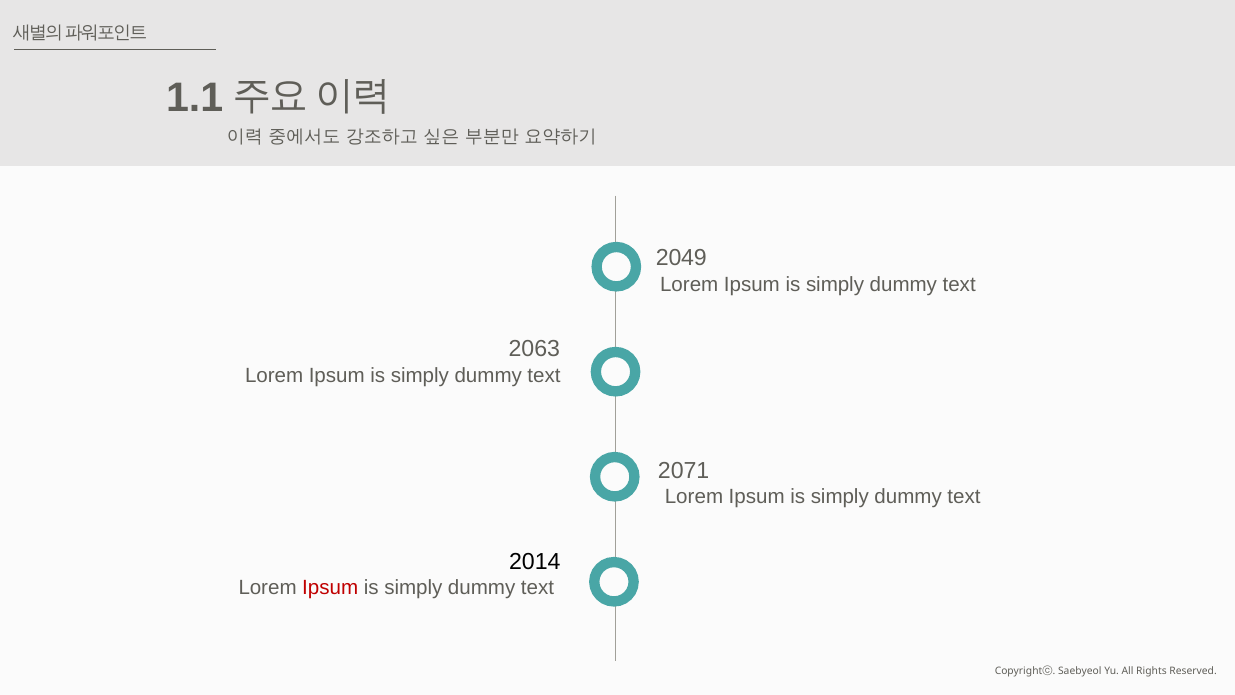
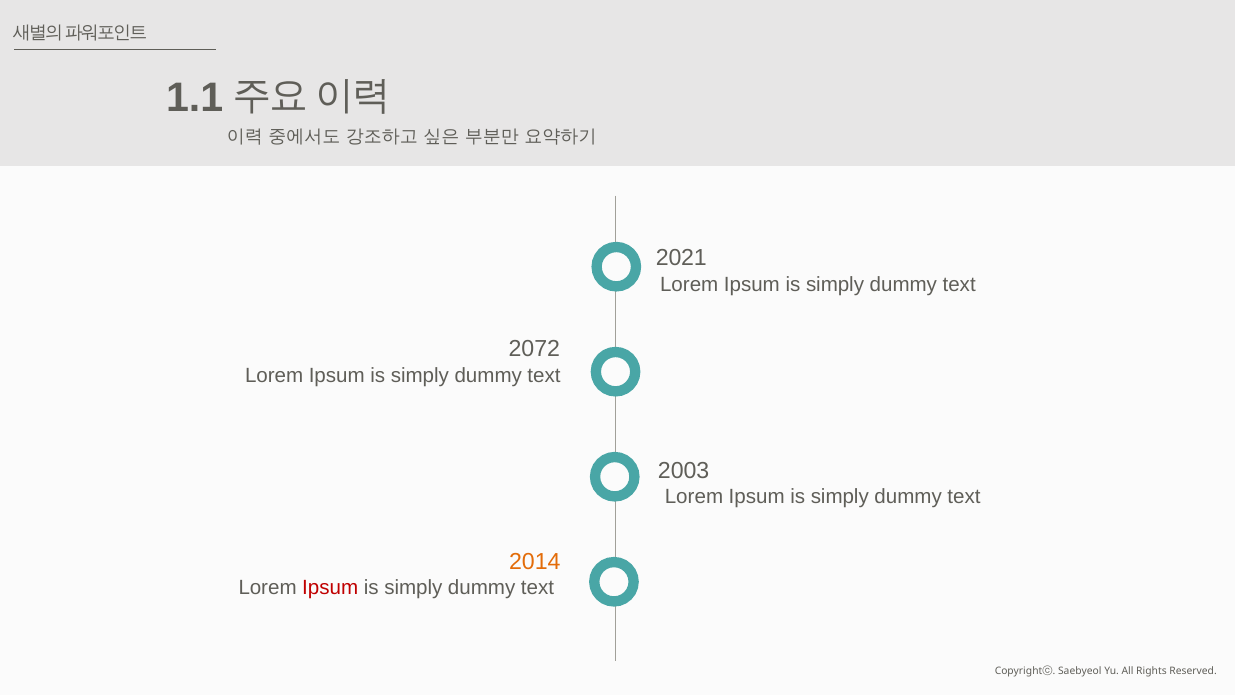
2049: 2049 -> 2021
2063: 2063 -> 2072
2071: 2071 -> 2003
2014 colour: black -> orange
